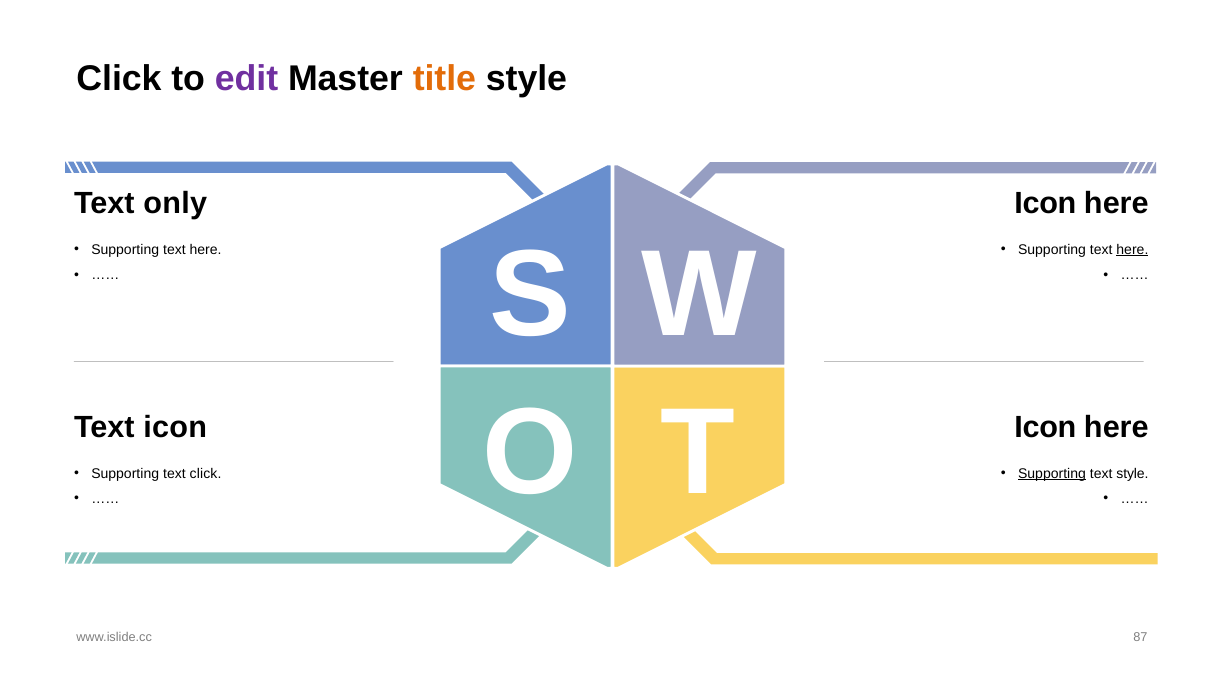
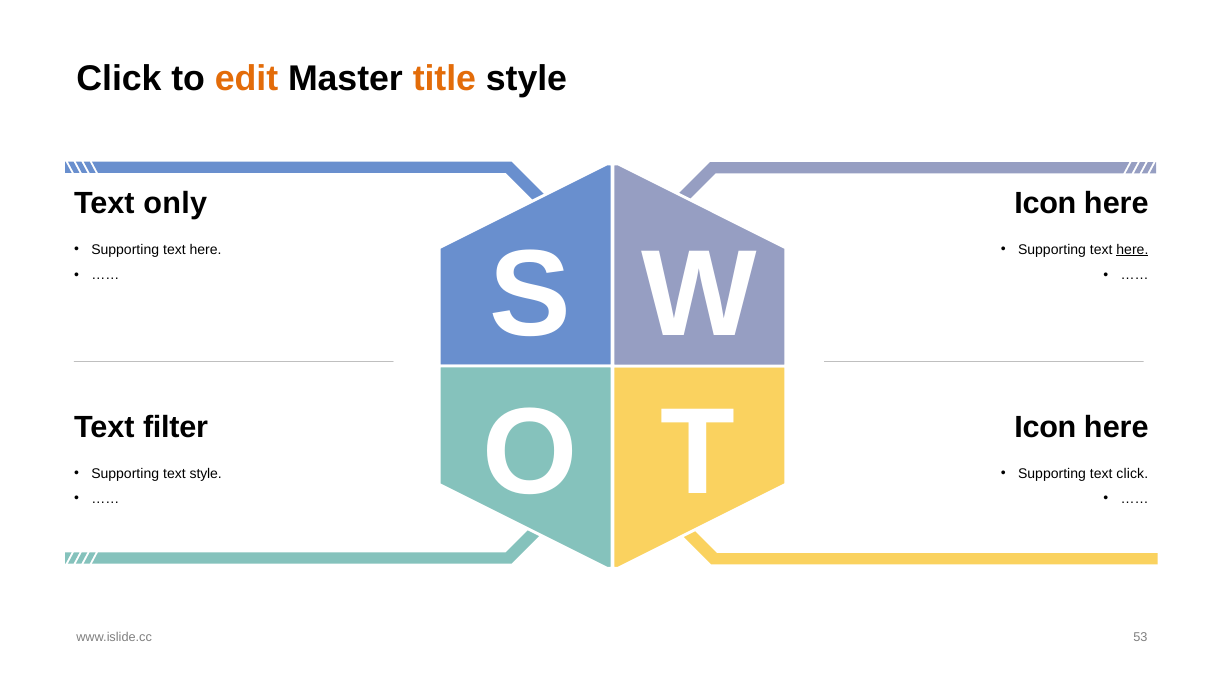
edit colour: purple -> orange
Text icon: icon -> filter
text click: click -> style
Supporting at (1052, 473) underline: present -> none
text style: style -> click
87: 87 -> 53
